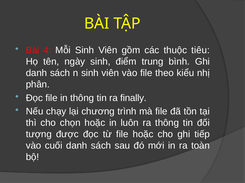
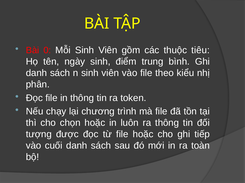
4: 4 -> 0
finally: finally -> token
